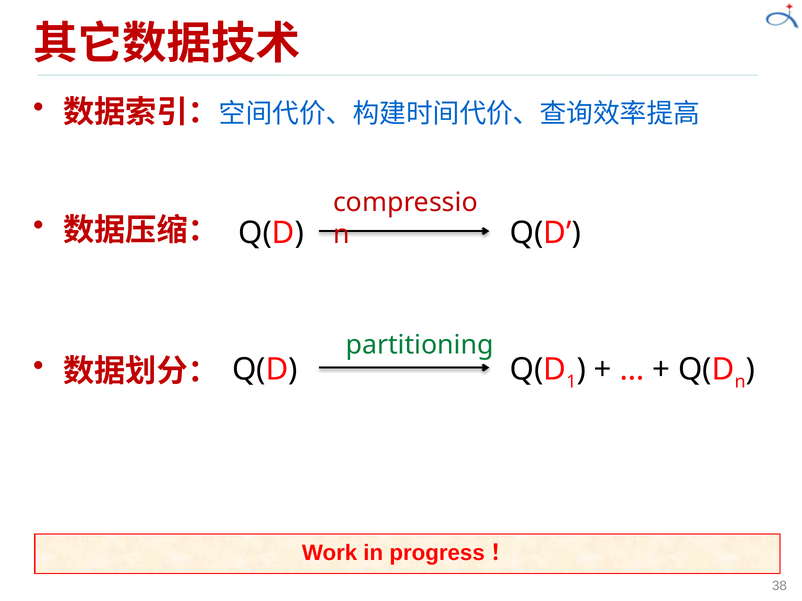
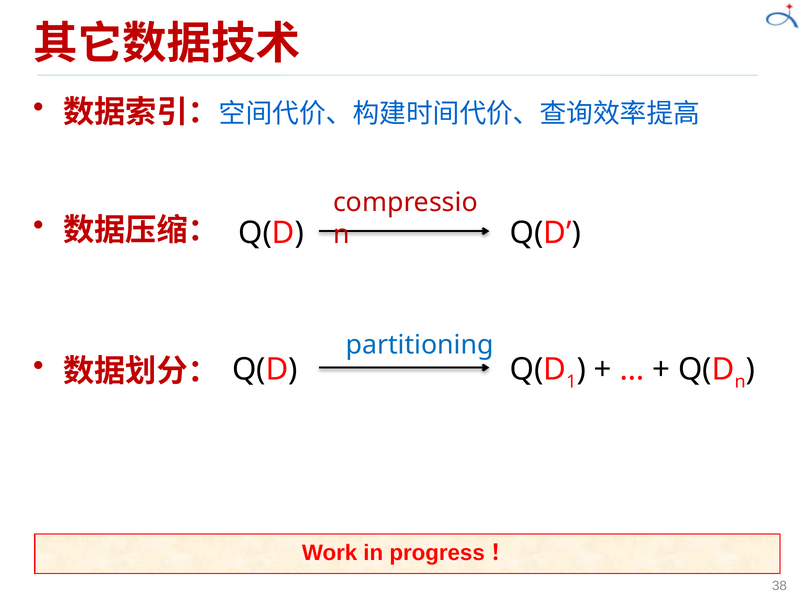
partitioning colour: green -> blue
